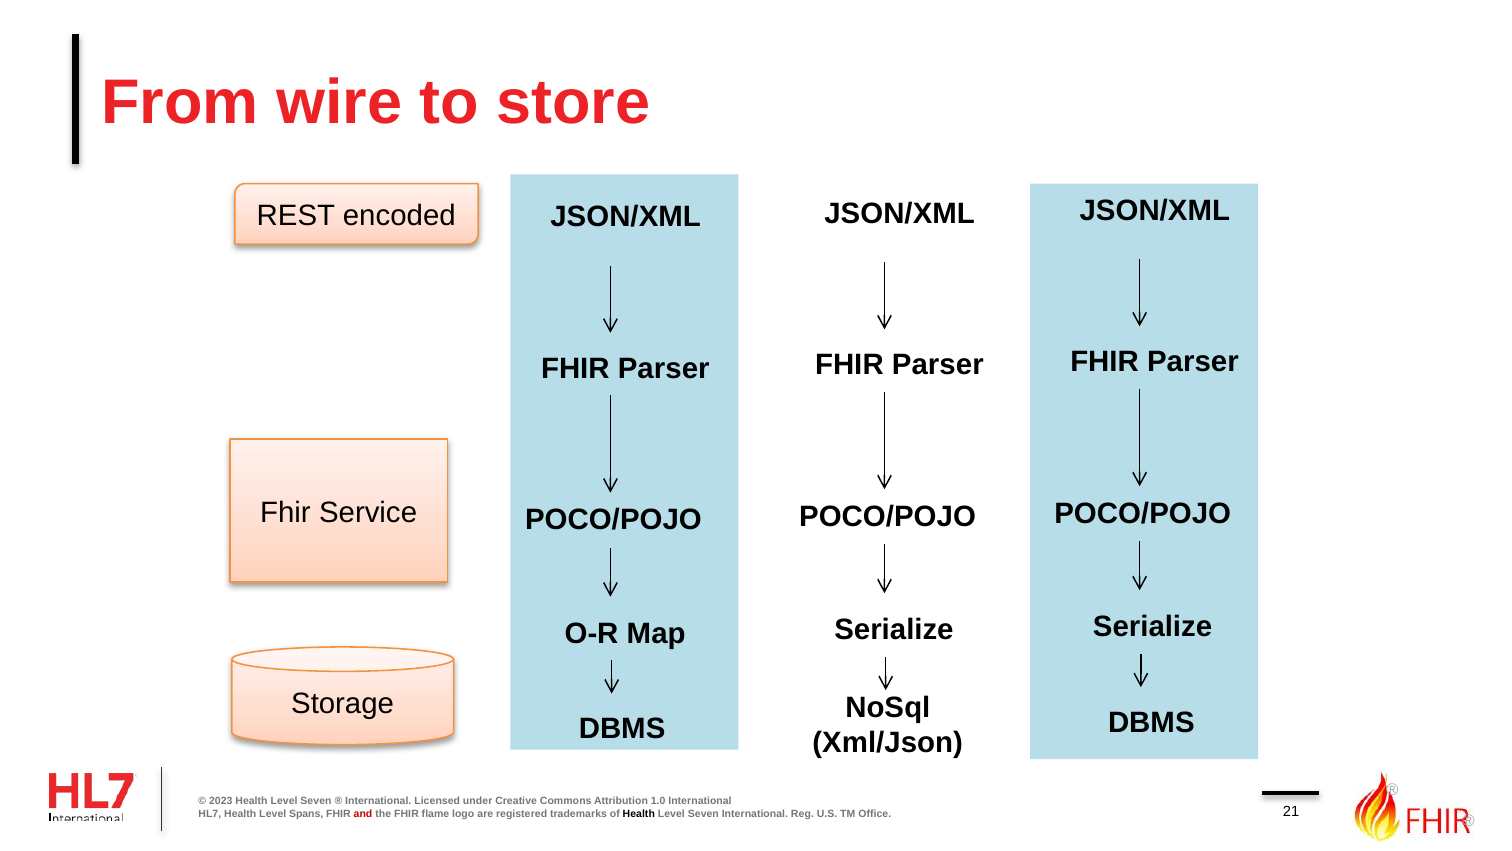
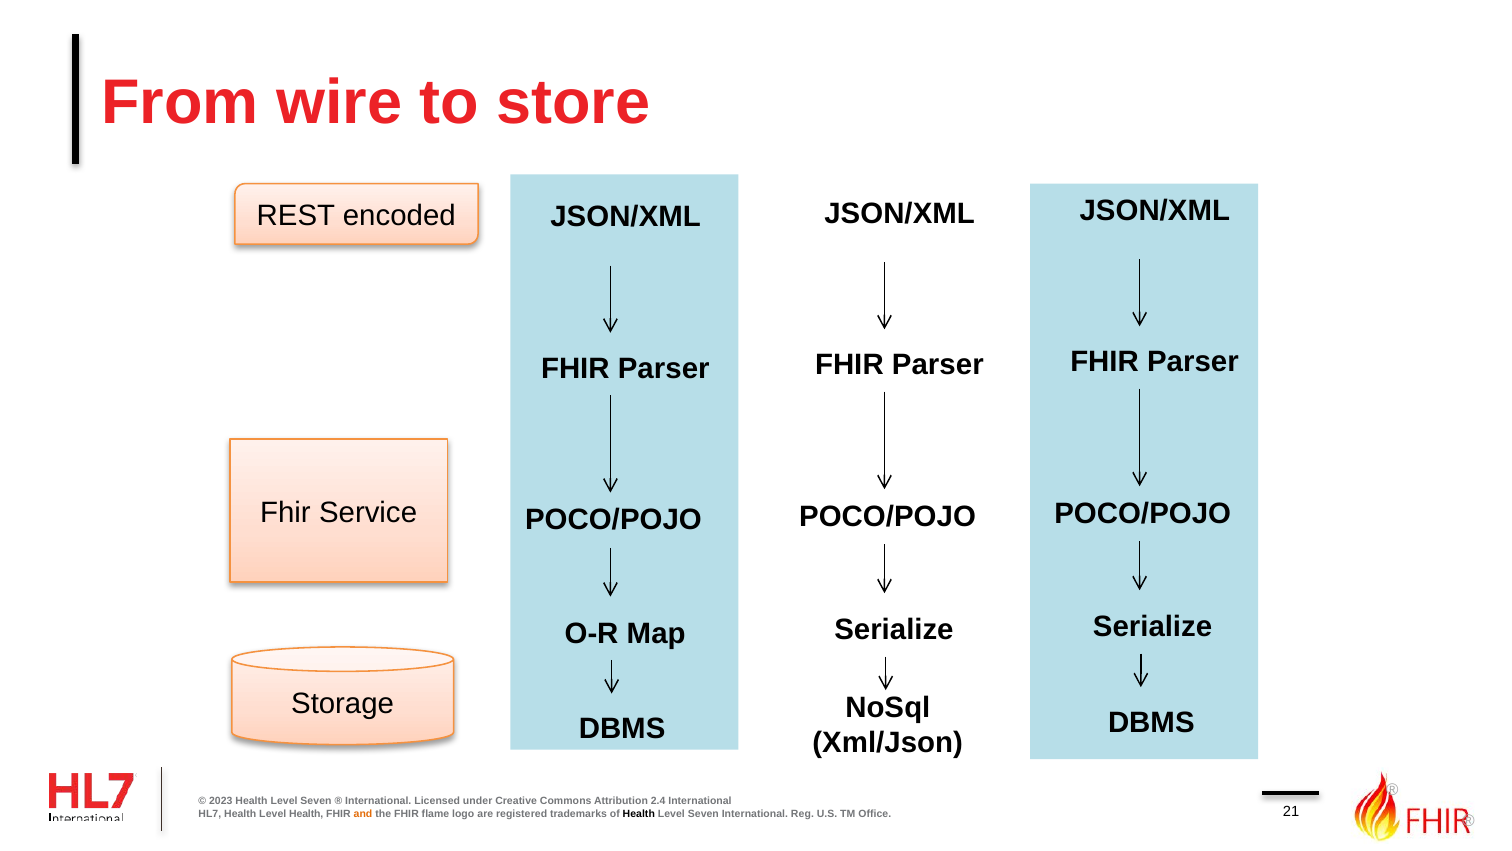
1.0: 1.0 -> 2.4
Level Spans: Spans -> Health
and colour: red -> orange
